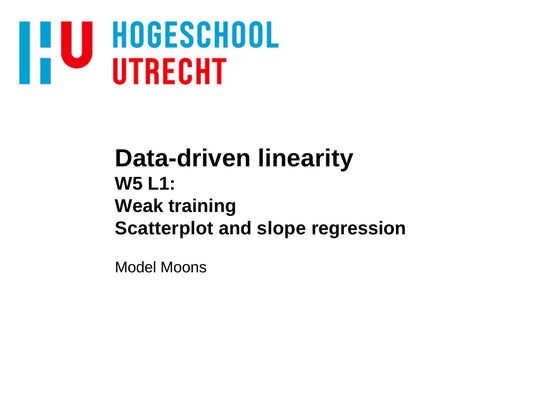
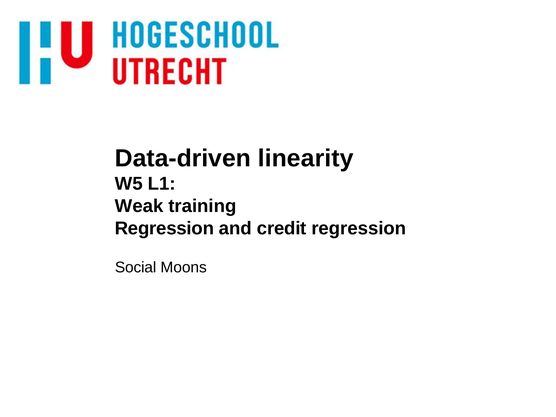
Scatterplot at (164, 228): Scatterplot -> Regression
slope: slope -> credit
Model: Model -> Social
